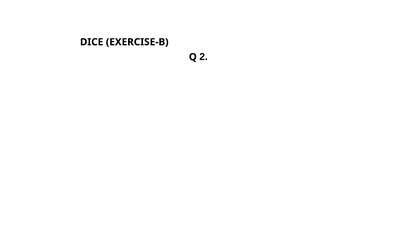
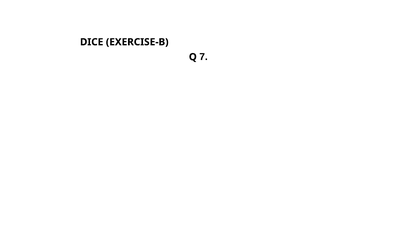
2: 2 -> 7
